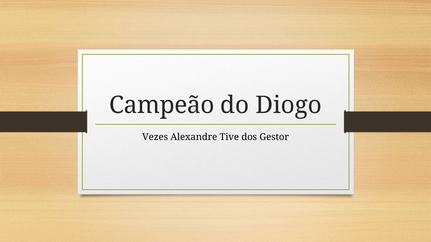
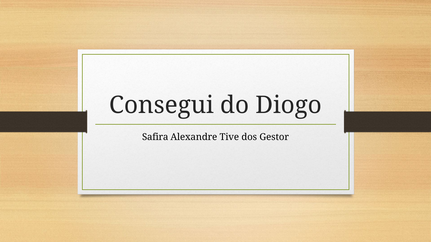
Campeão: Campeão -> Consegui
Vezes: Vezes -> Safira
